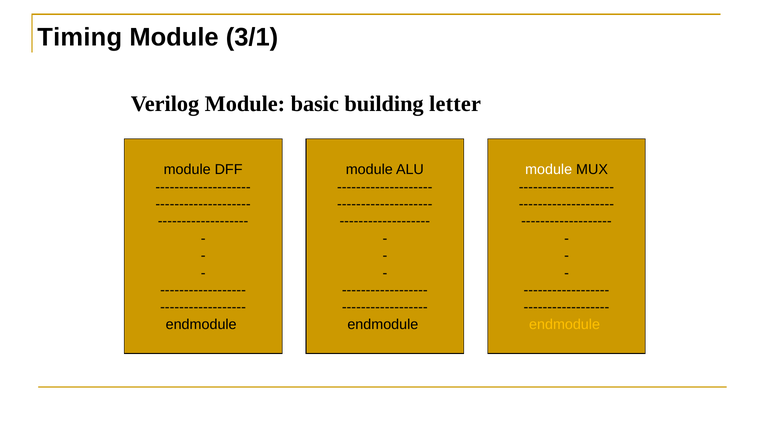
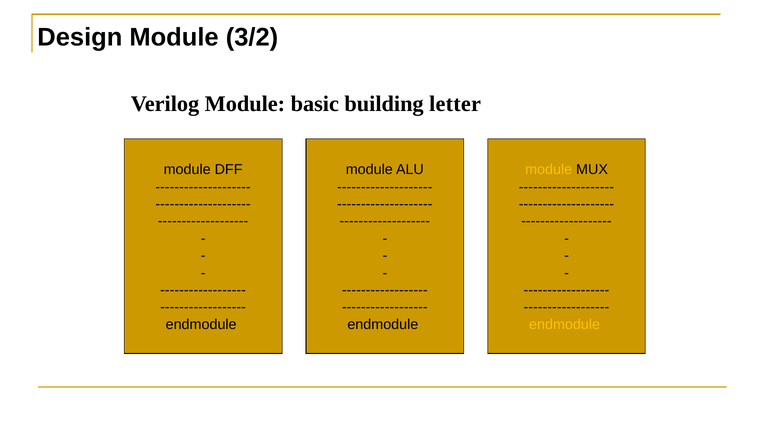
Timing: Timing -> Design
3/1: 3/1 -> 3/2
module at (549, 170) colour: white -> yellow
